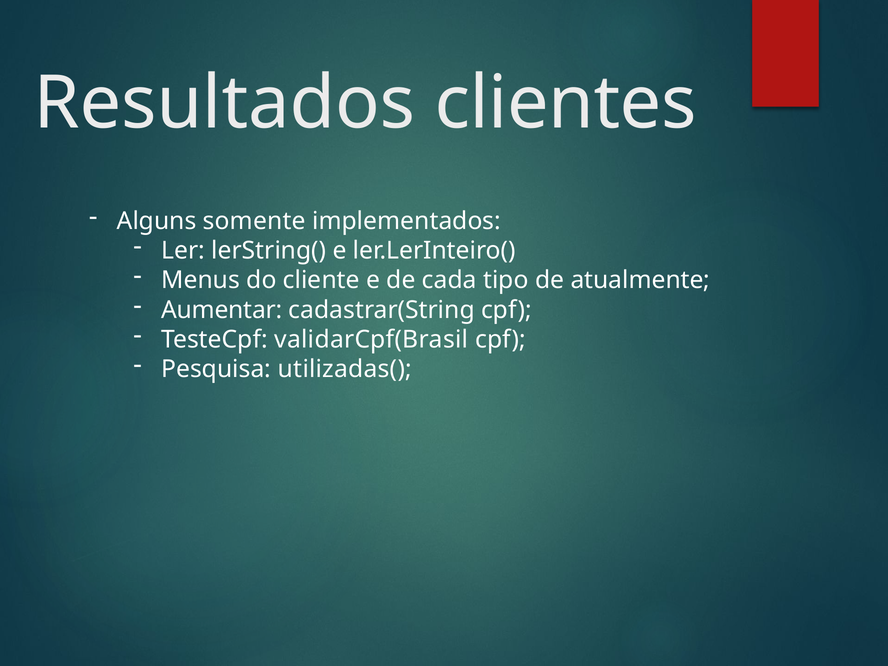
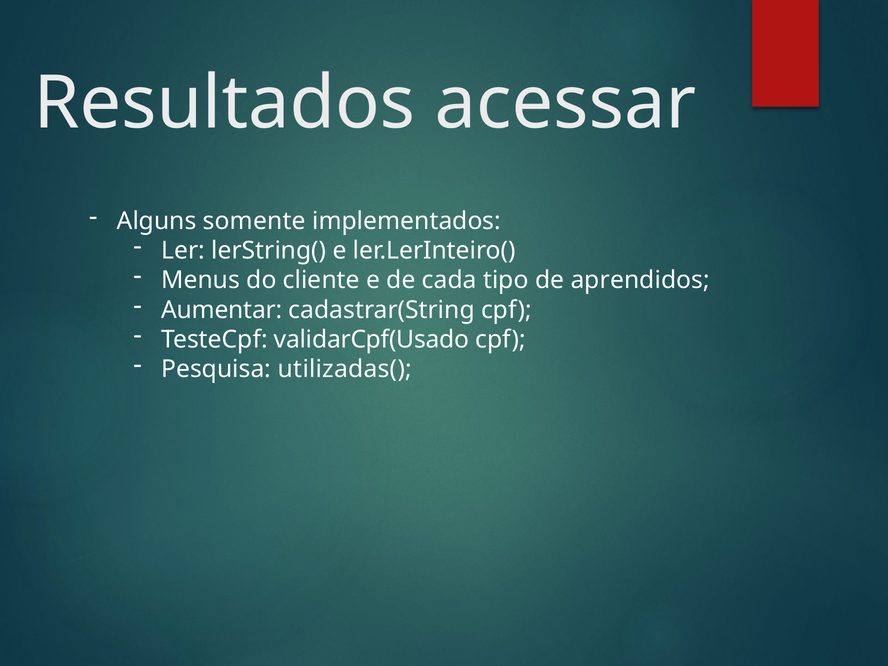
clientes: clientes -> acessar
atualmente: atualmente -> aprendidos
validarCpf(Brasil: validarCpf(Brasil -> validarCpf(Usado
